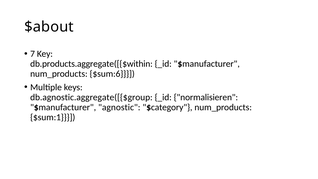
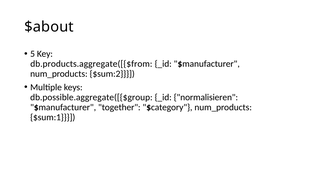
7: 7 -> 5
db.products.aggregate([{$within: db.products.aggregate([{$within -> db.products.aggregate([{$from
$sum:6: $sum:6 -> $sum:2
db.agnostic.aggregate([{$group: db.agnostic.aggregate([{$group -> db.possible.aggregate([{$group
agnostic: agnostic -> together
